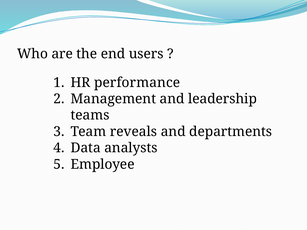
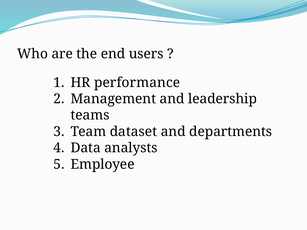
reveals: reveals -> dataset
